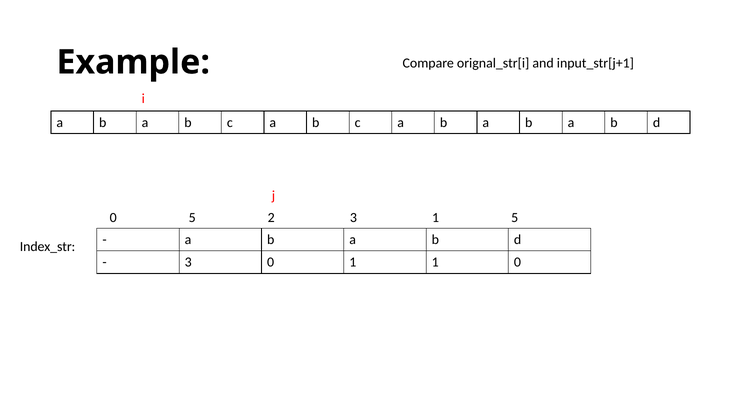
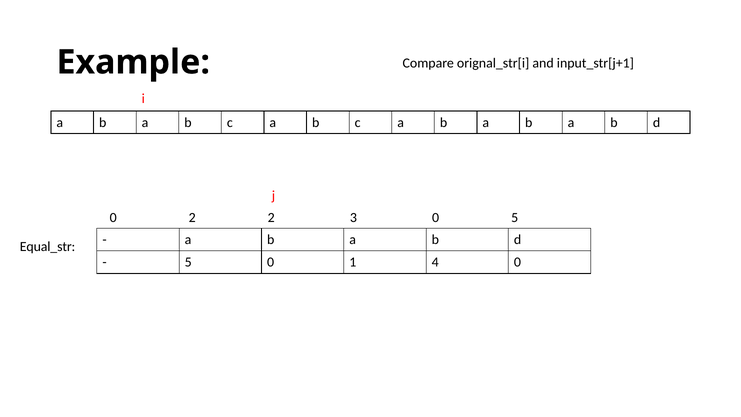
0 5: 5 -> 2
3 1: 1 -> 0
Index_str: Index_str -> Equal_str
3 at (188, 262): 3 -> 5
1 1: 1 -> 4
